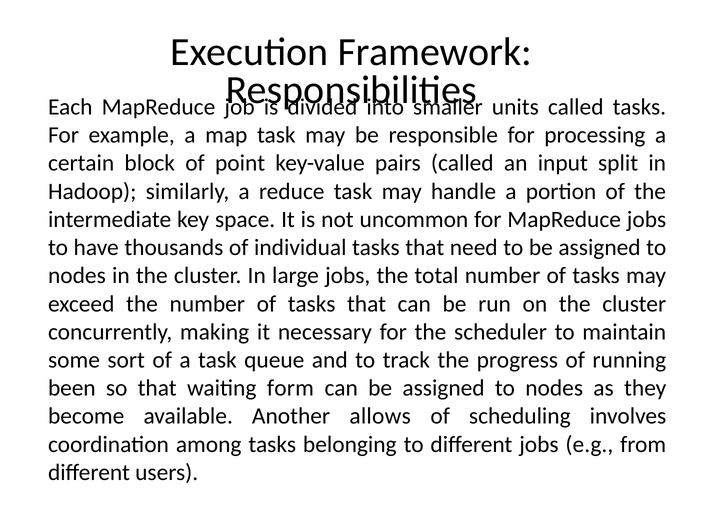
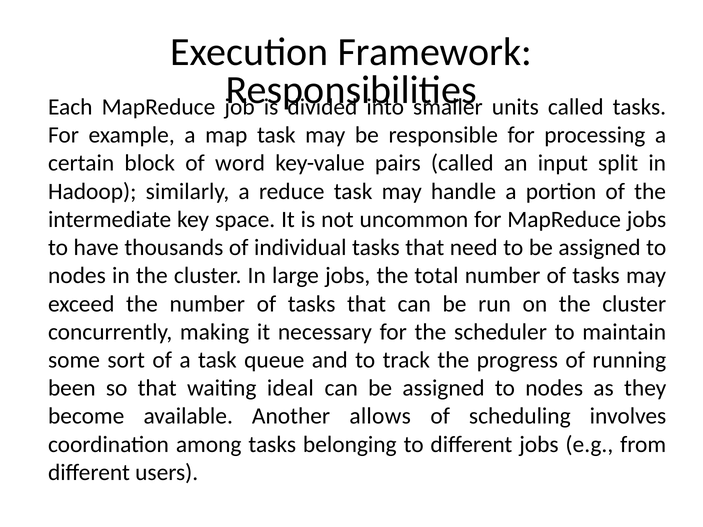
point: point -> word
form: form -> ideal
